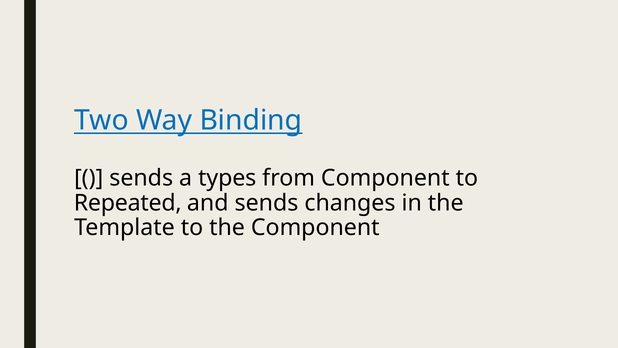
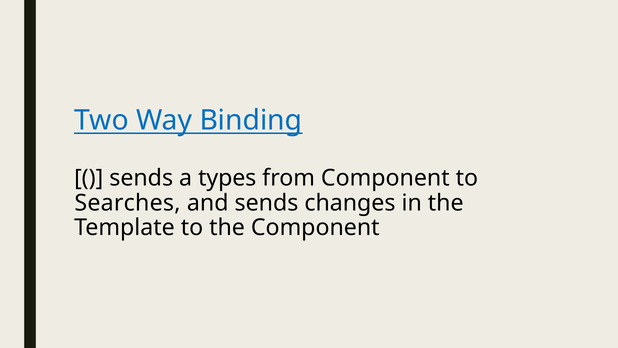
Repeated: Repeated -> Searches
